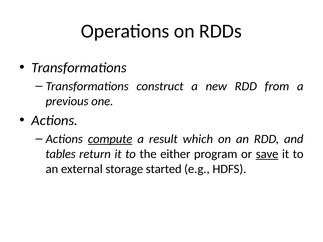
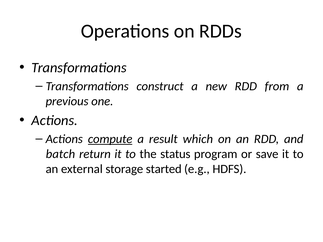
tables: tables -> batch
either: either -> status
save underline: present -> none
